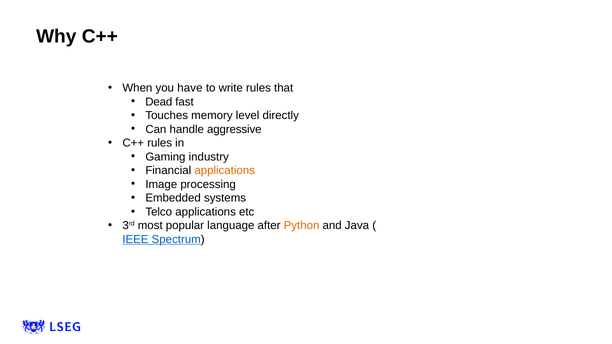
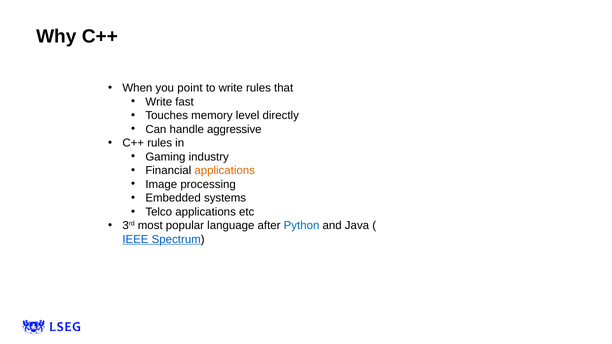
have: have -> point
Dead at (159, 102): Dead -> Write
Python colour: orange -> blue
